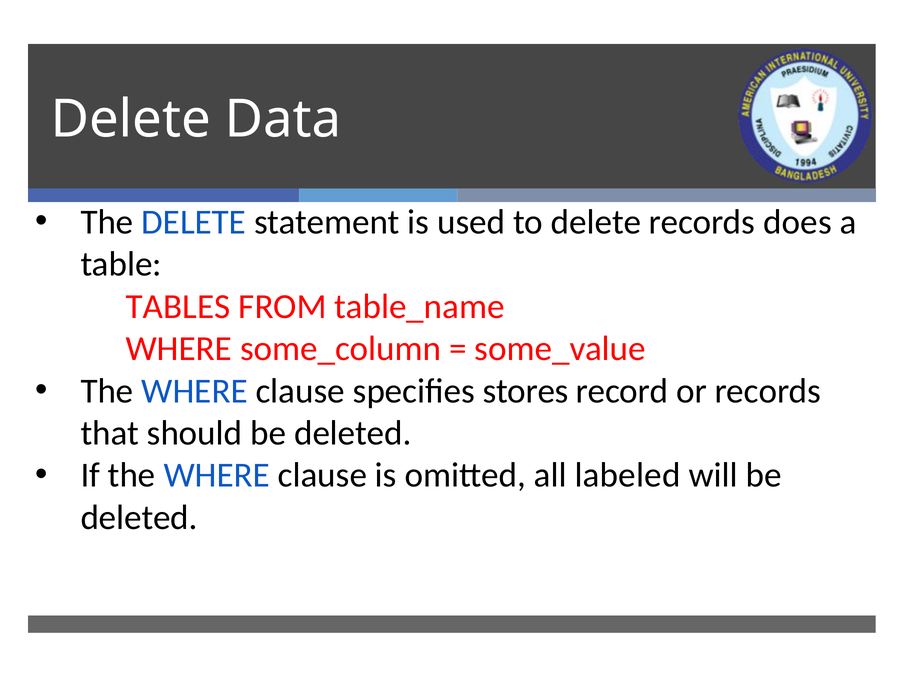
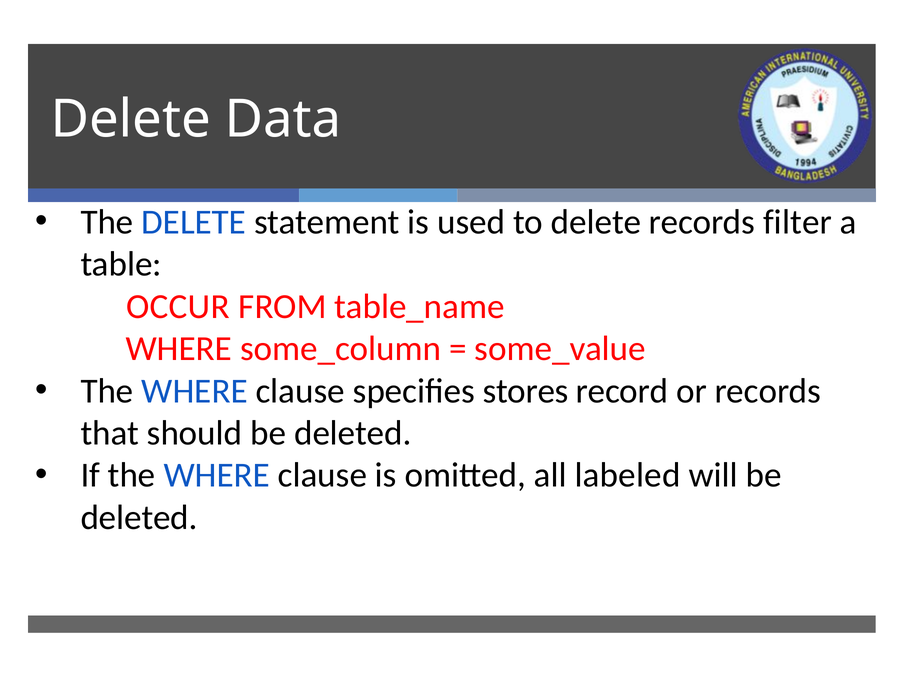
does: does -> filter
TABLES: TABLES -> OCCUR
